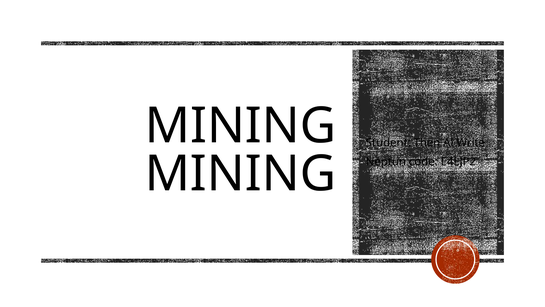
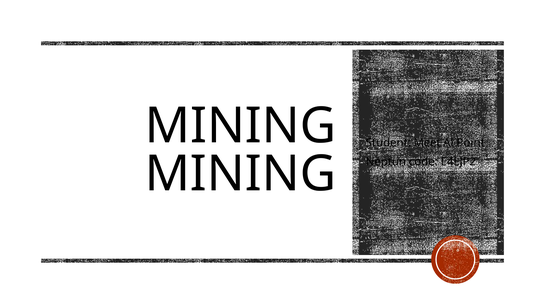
Then: Then -> Meet
Write: Write -> Point
